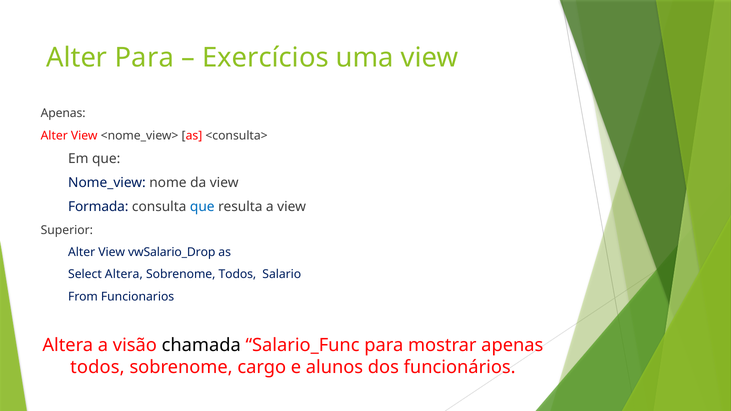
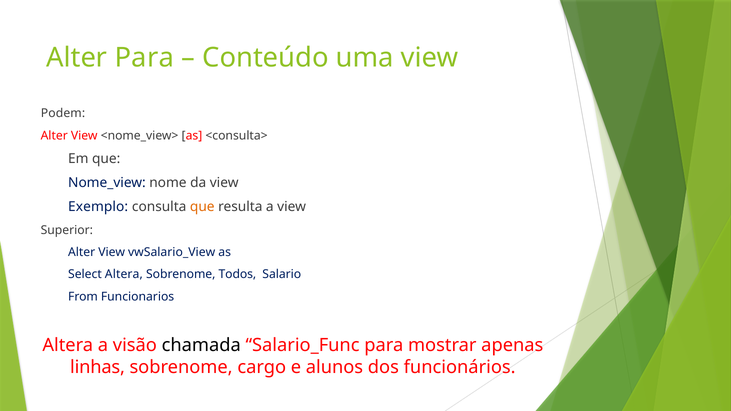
Exercícios: Exercícios -> Conteúdo
Apenas at (63, 113): Apenas -> Podem
Formada: Formada -> Exemplo
que at (202, 207) colour: blue -> orange
vwSalario_Drop: vwSalario_Drop -> vwSalario_View
todos at (97, 367): todos -> linhas
